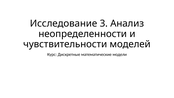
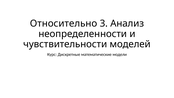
Исследование: Исследование -> Относительно
